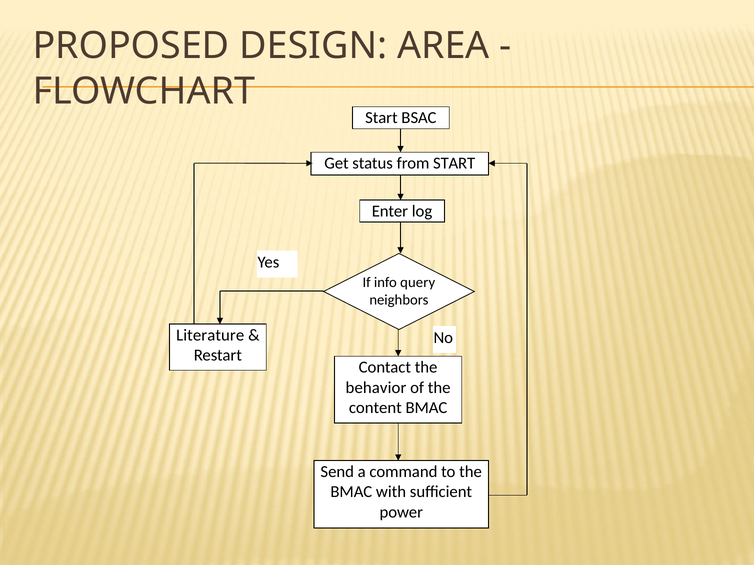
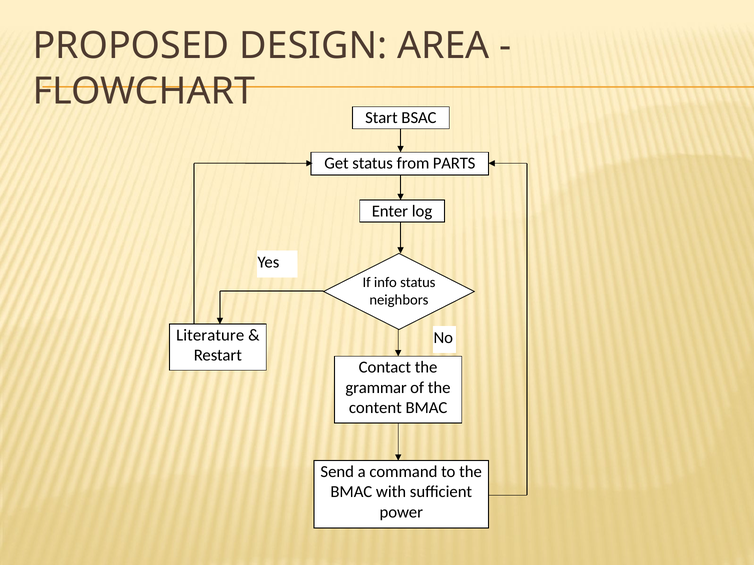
from START: START -> PARTS
info query: query -> status
behavior: behavior -> grammar
